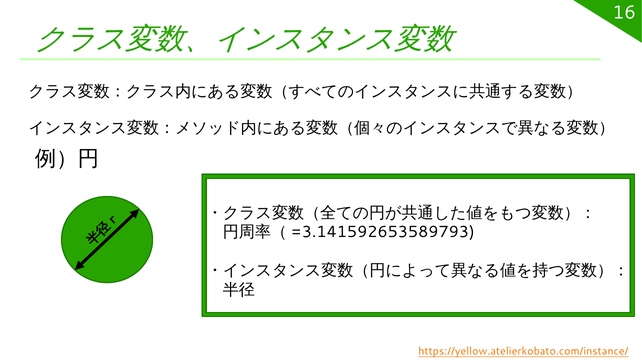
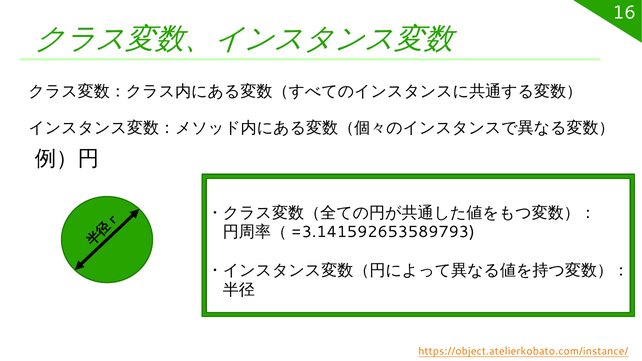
https://yellow.atelierkobato.com/instance/: https://yellow.atelierkobato.com/instance/ -> https://object.atelierkobato.com/instance/
